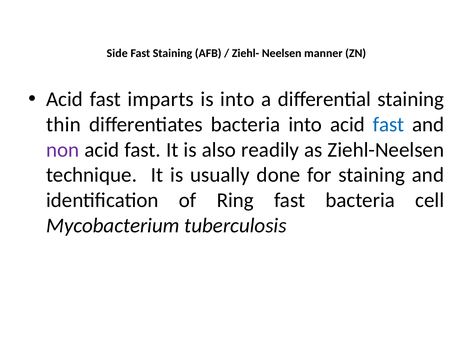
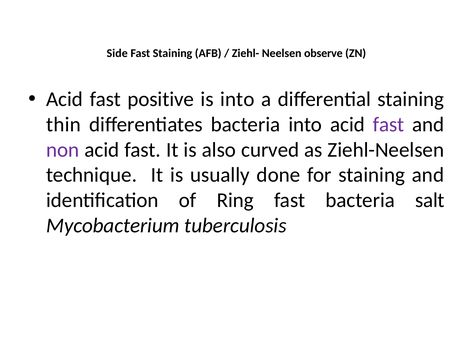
manner: manner -> observe
imparts: imparts -> positive
fast at (389, 124) colour: blue -> purple
readily: readily -> curved
cell: cell -> salt
